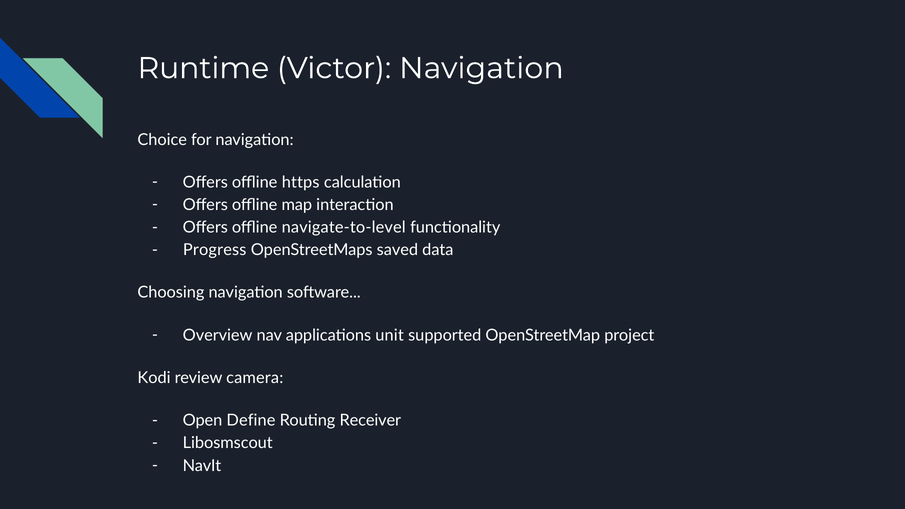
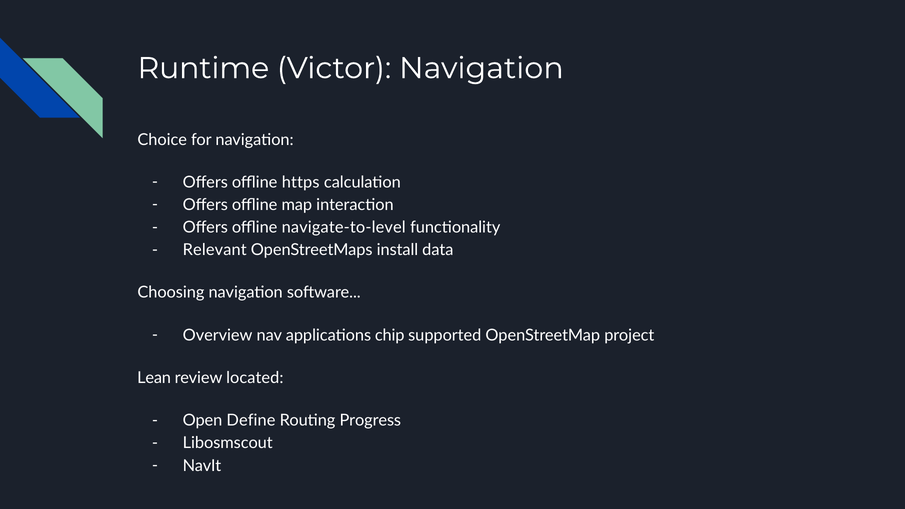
Progress: Progress -> Relevant
saved: saved -> install
unit: unit -> chip
Kodi: Kodi -> Lean
camera: camera -> located
Receiver: Receiver -> Progress
